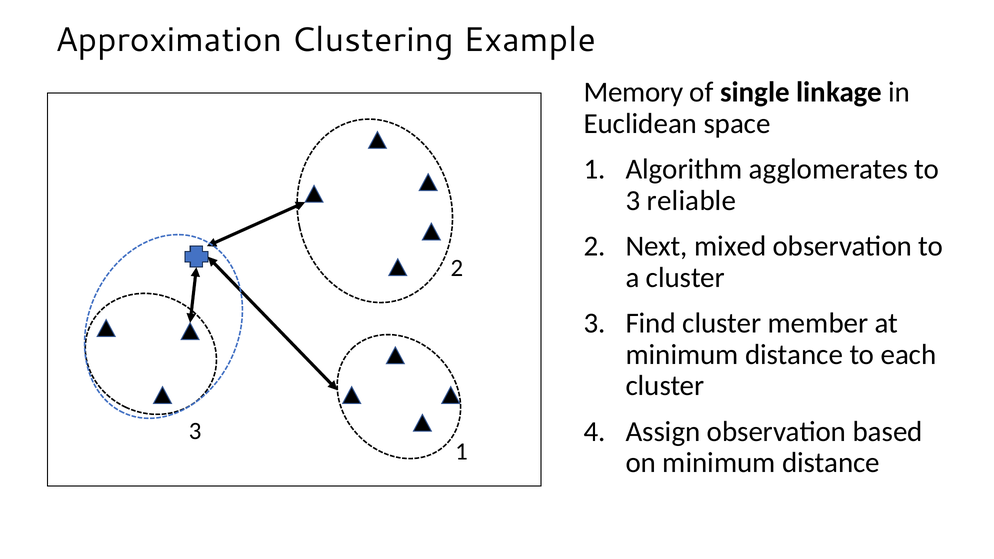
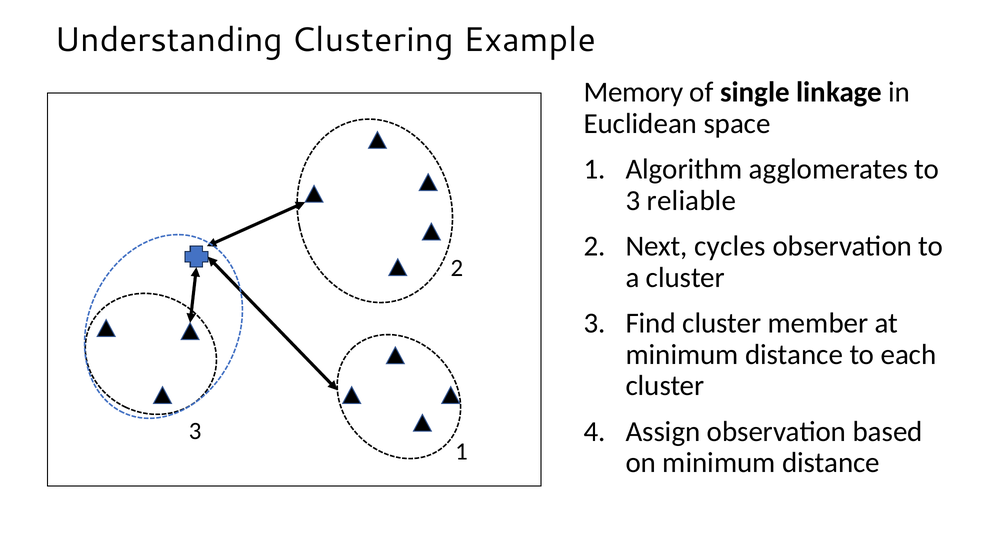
Approximation: Approximation -> Understanding
mixed: mixed -> cycles
